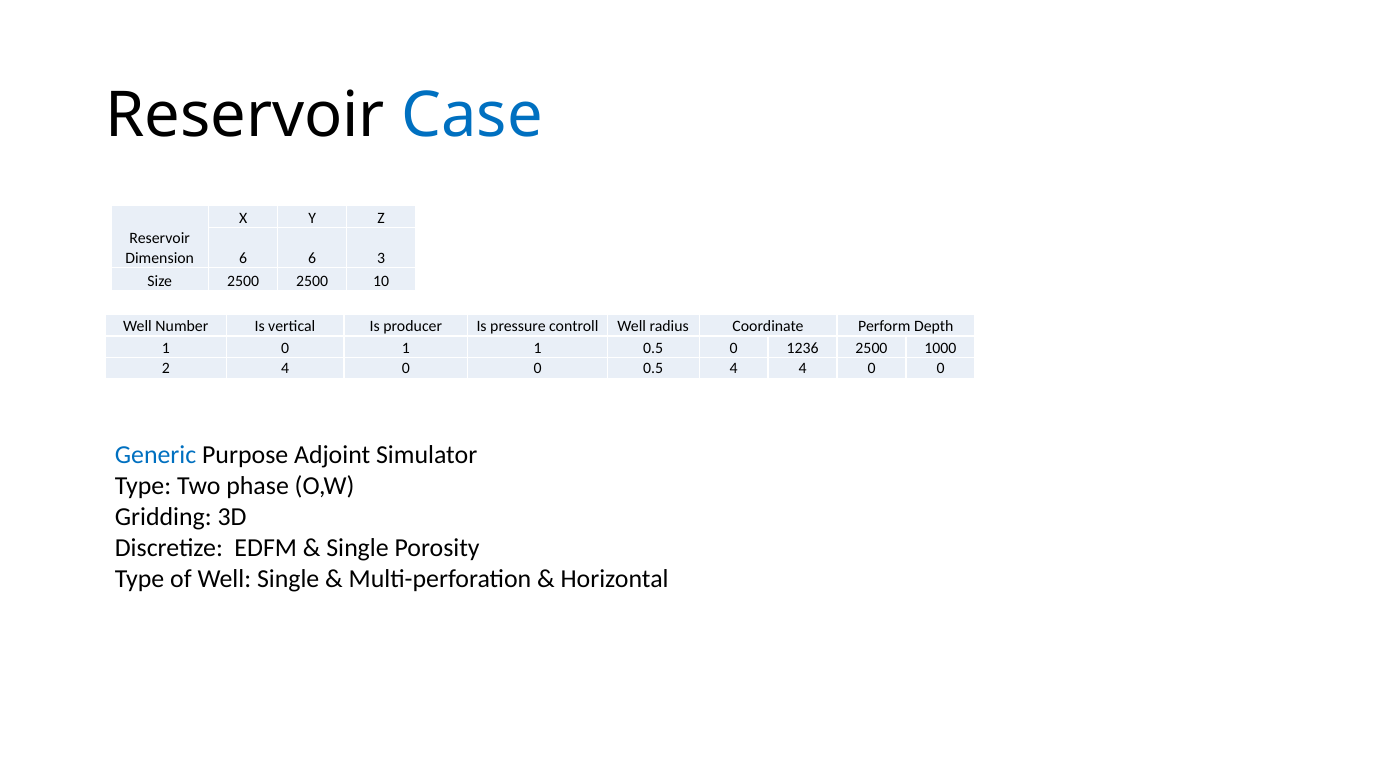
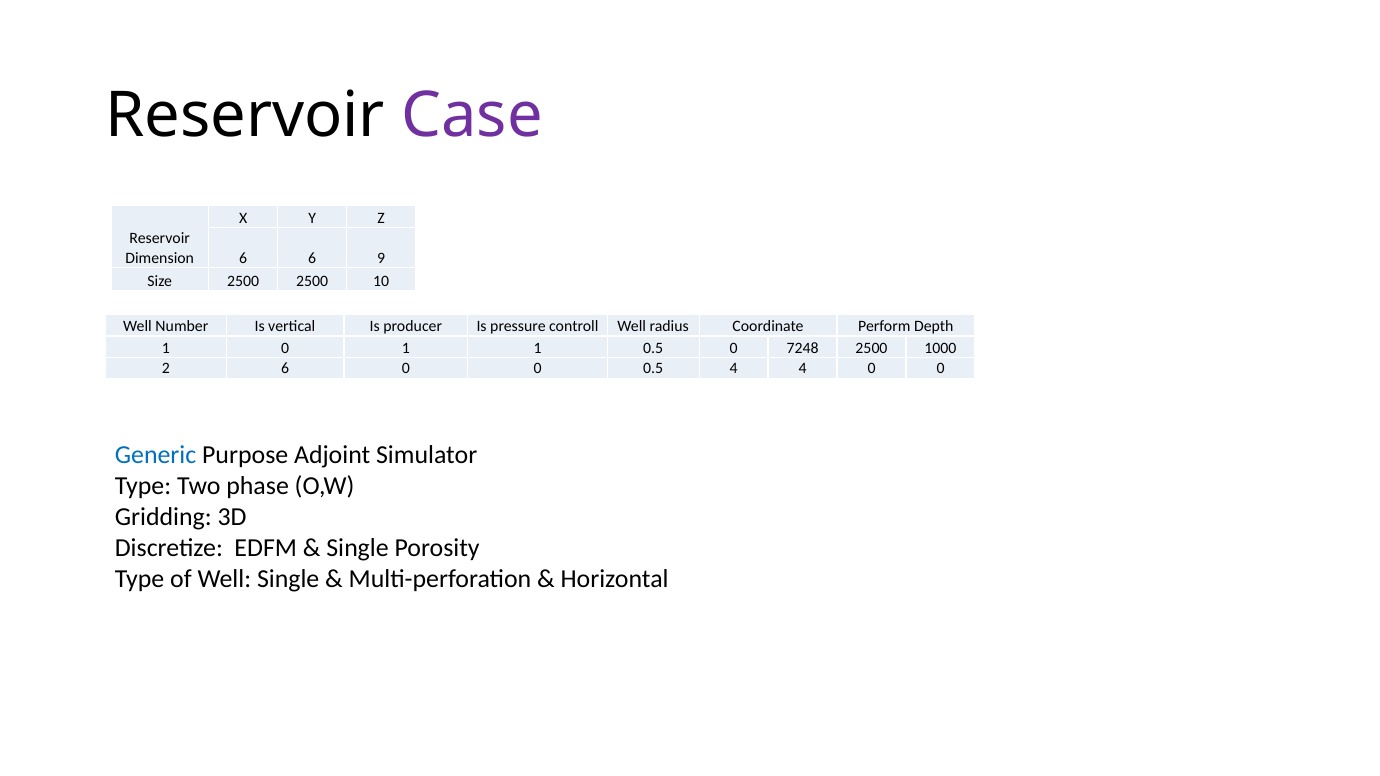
Case colour: blue -> purple
3: 3 -> 9
1236: 1236 -> 7248
2 4: 4 -> 6
